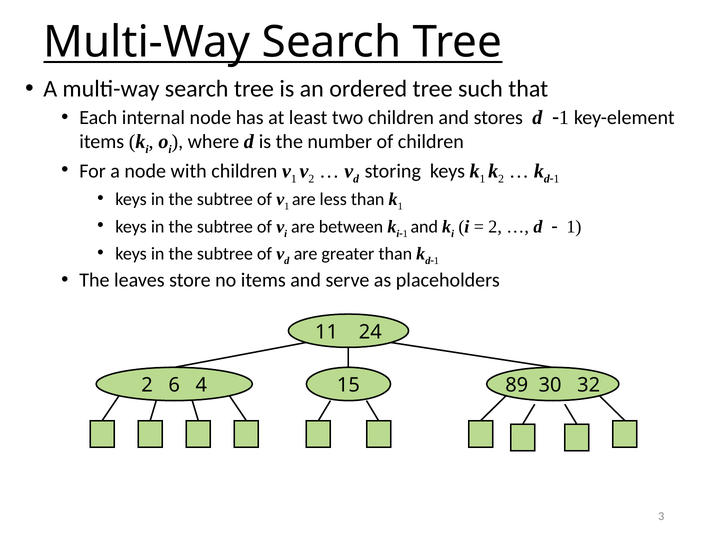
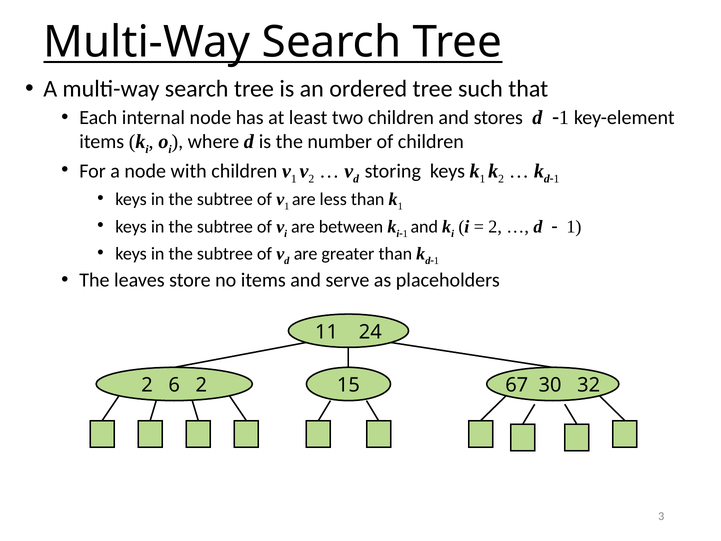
6 4: 4 -> 2
89: 89 -> 67
